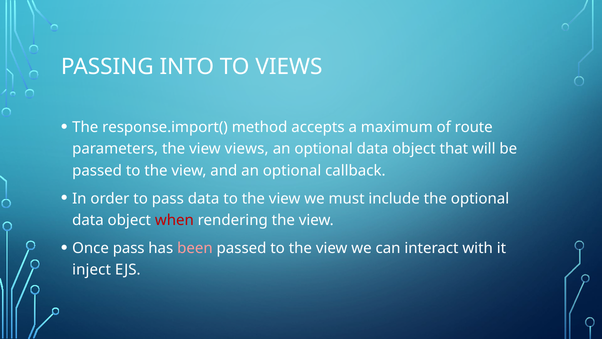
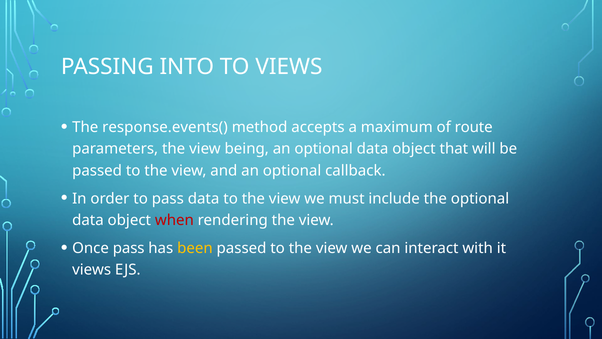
response.import(: response.import( -> response.events(
view views: views -> being
been colour: pink -> yellow
inject at (92, 270): inject -> views
